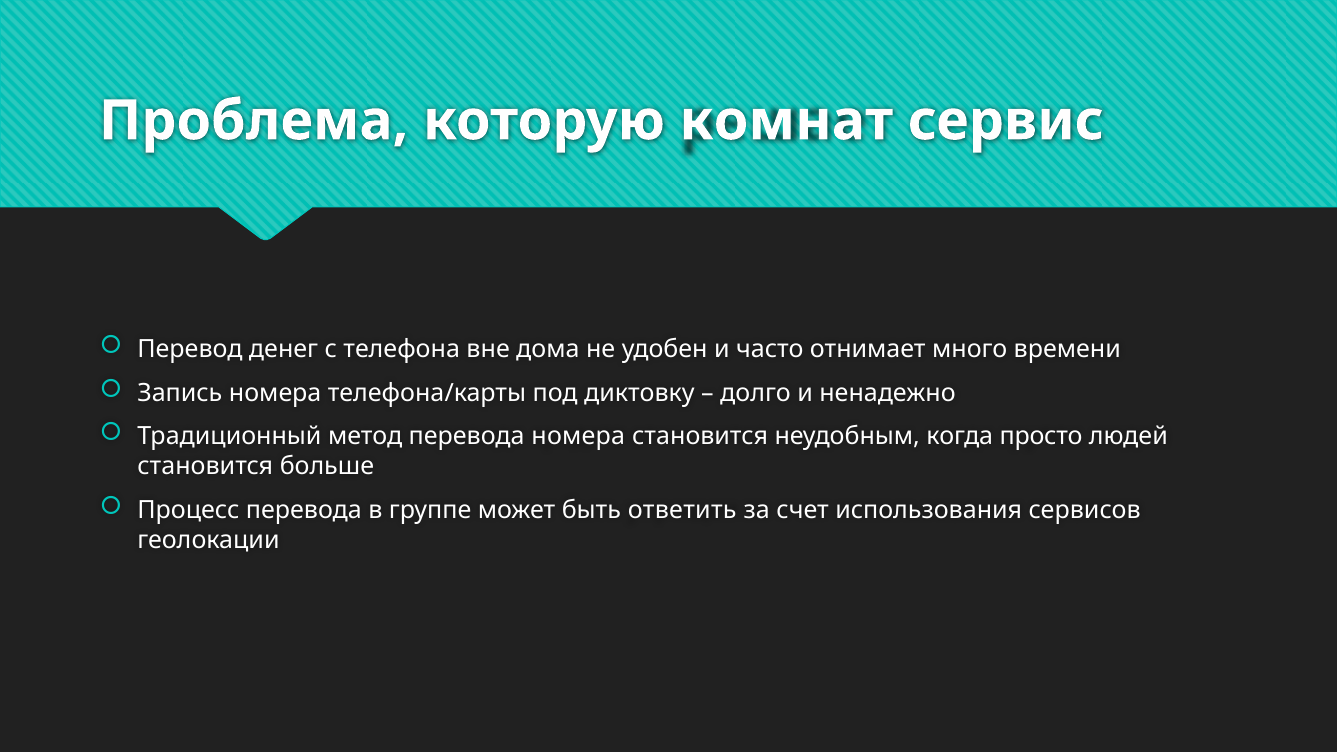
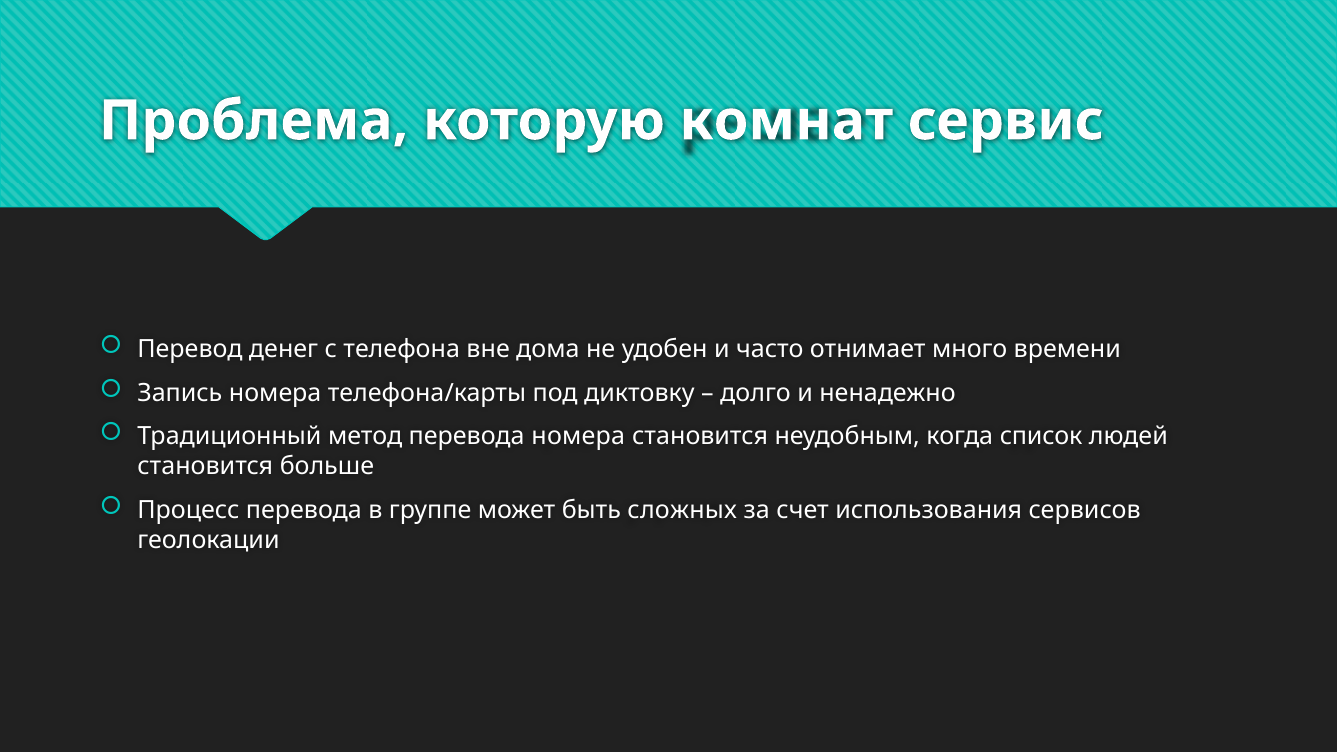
просто: просто -> список
ответить: ответить -> сложных
